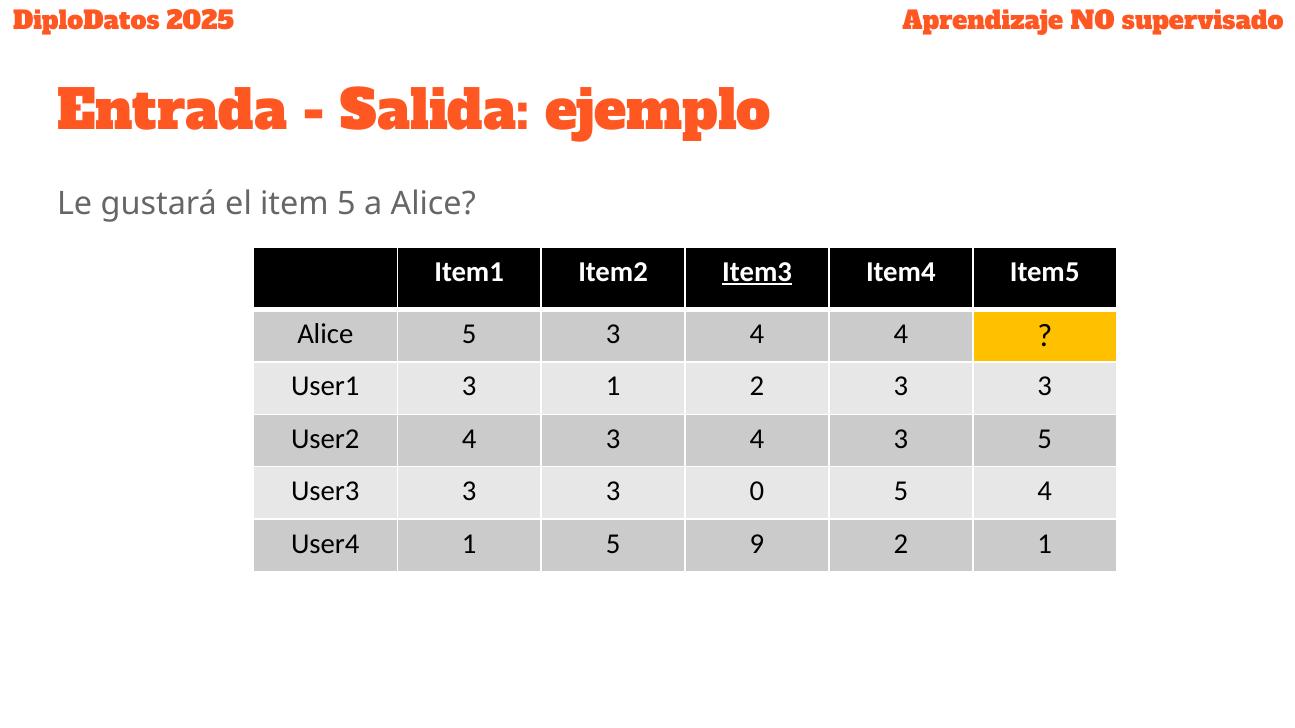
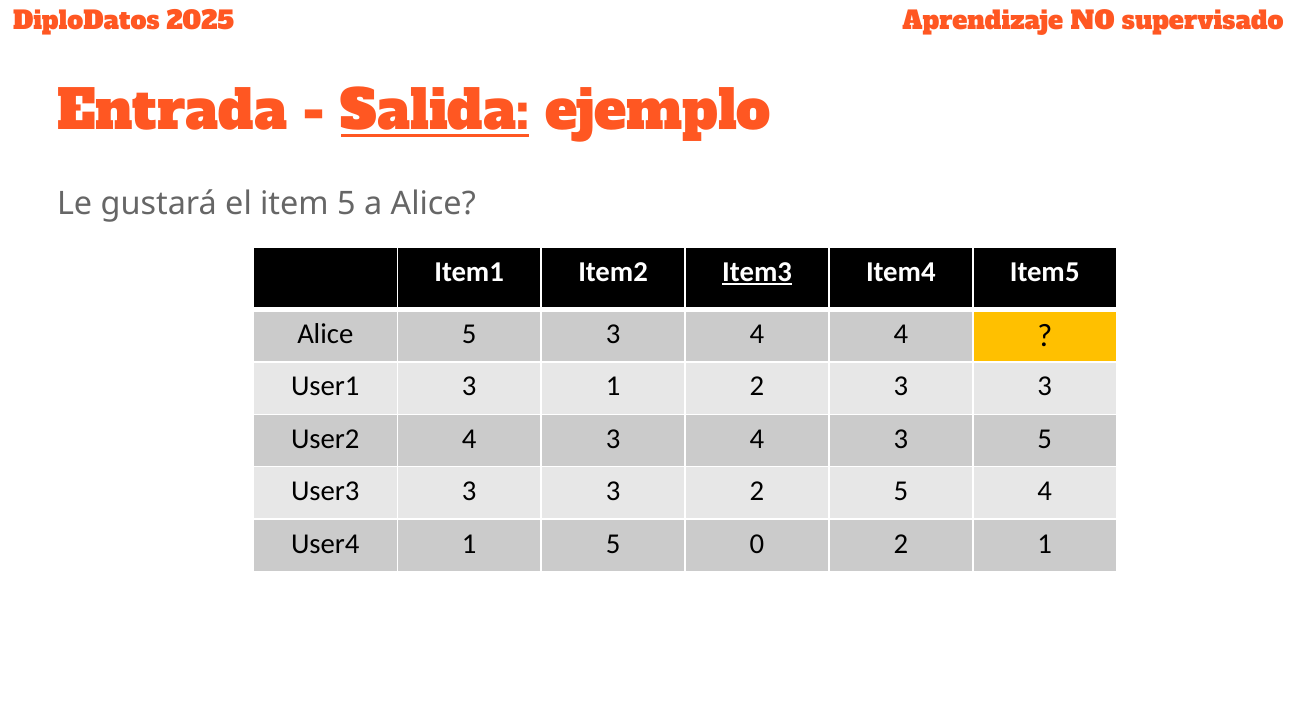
Salida underline: none -> present
3 0: 0 -> 2
9: 9 -> 0
